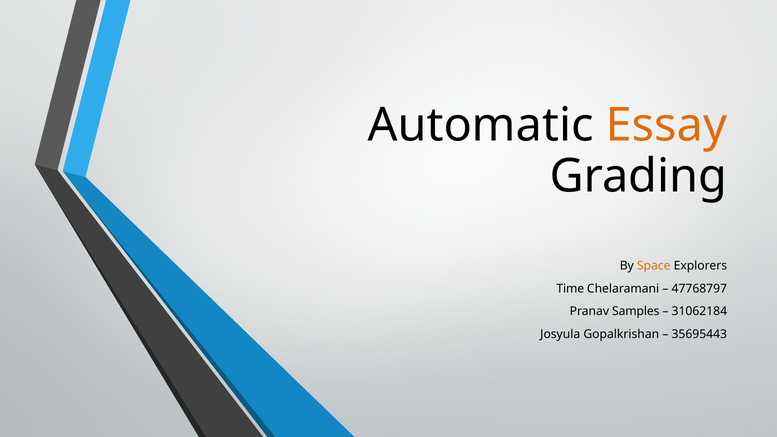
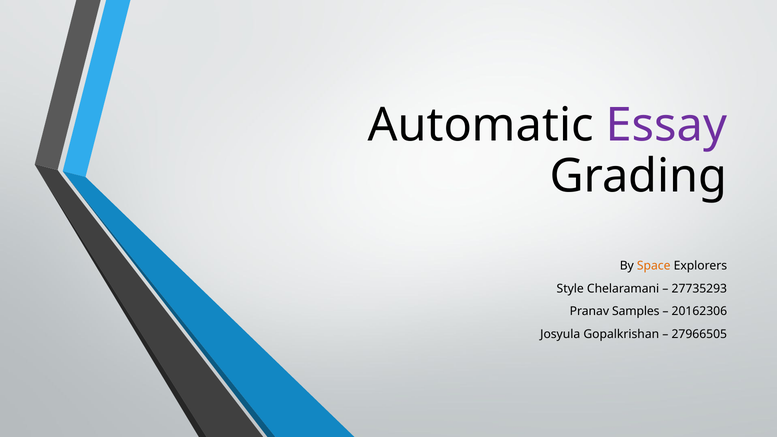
Essay colour: orange -> purple
Time: Time -> Style
47768797: 47768797 -> 27735293
31062184: 31062184 -> 20162306
35695443: 35695443 -> 27966505
